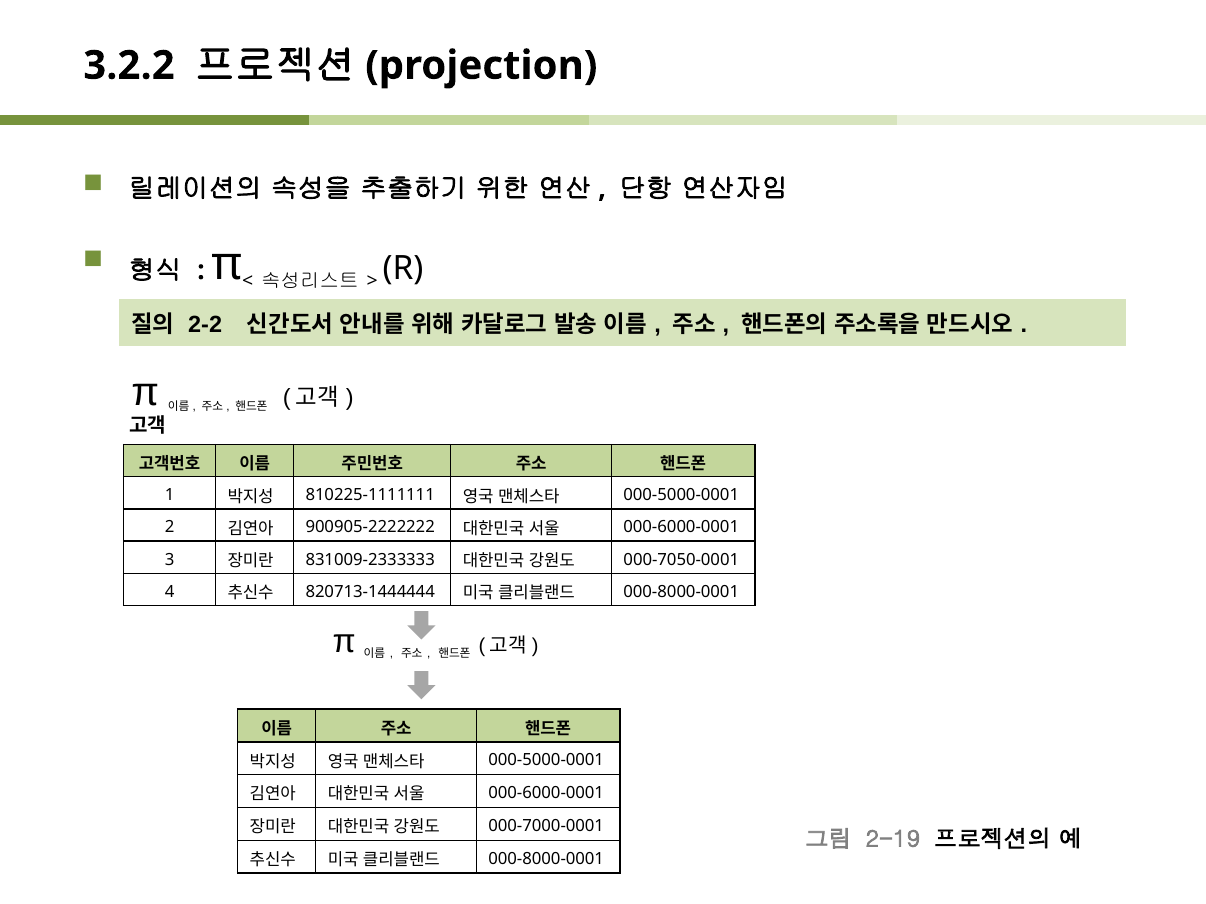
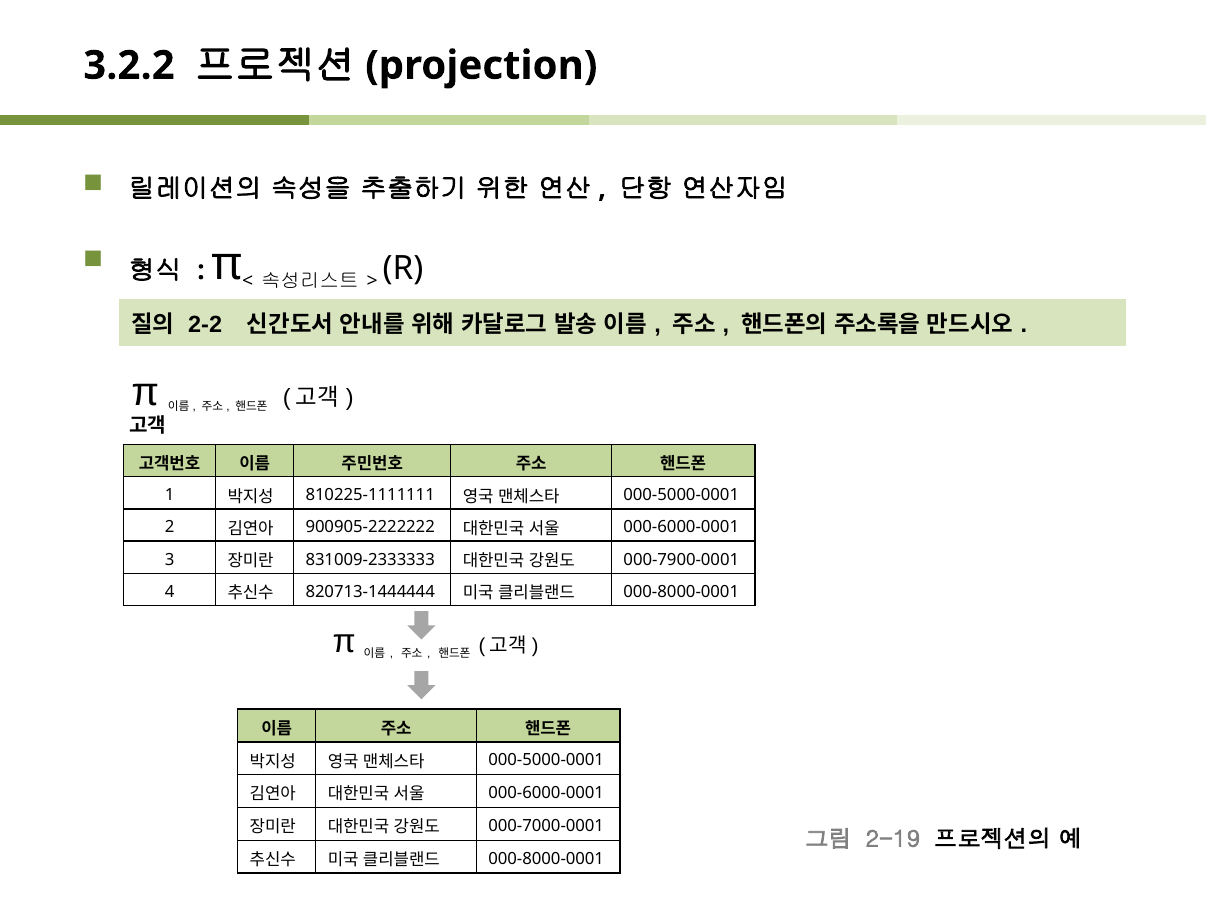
000-7050-0001: 000-7050-0001 -> 000-7900-0001
